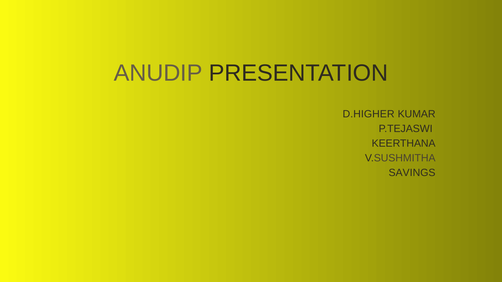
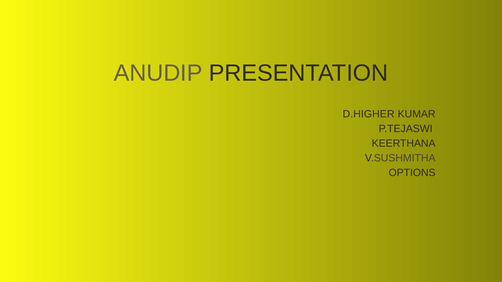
SAVINGS: SAVINGS -> OPTIONS
